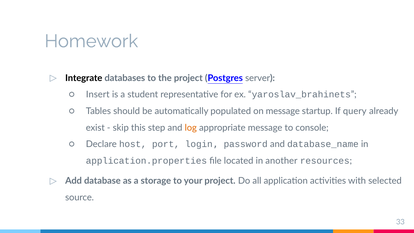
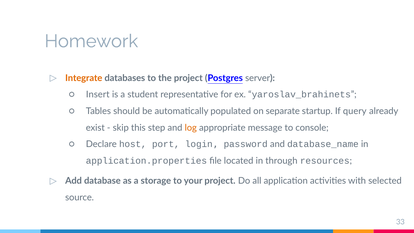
Integrate colour: black -> orange
on message: message -> separate
another: another -> through
